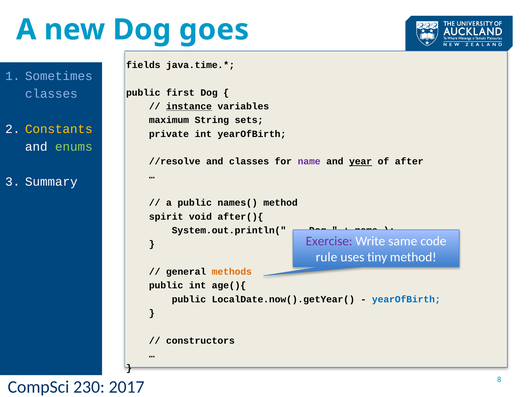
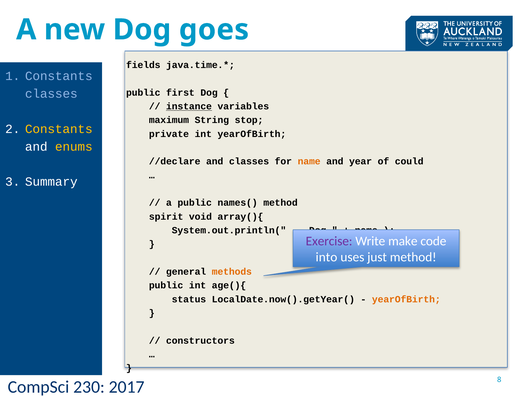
Sometimes at (59, 76): Sometimes -> Constants
sets: sets -> stop
enums colour: light green -> yellow
//resolve: //resolve -> //declare
name at (309, 161) colour: purple -> orange
year underline: present -> none
after: after -> could
after(){: after(){ -> array(){
same: same -> make
rule: rule -> into
tiny: tiny -> just
public at (189, 299): public -> status
yearOfBirth at (406, 299) colour: blue -> orange
